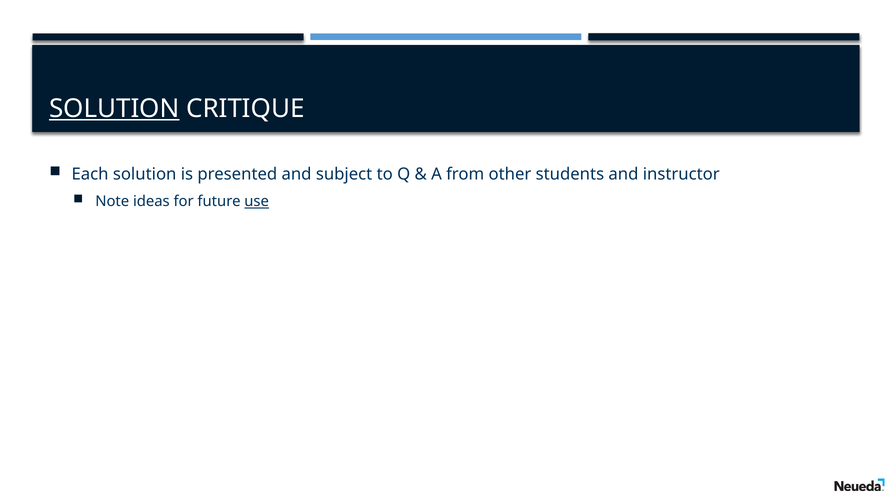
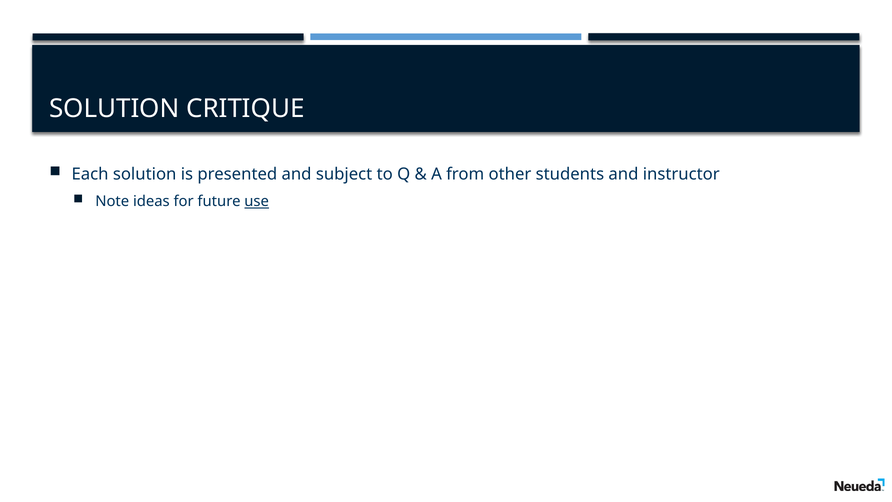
SOLUTION at (114, 108) underline: present -> none
